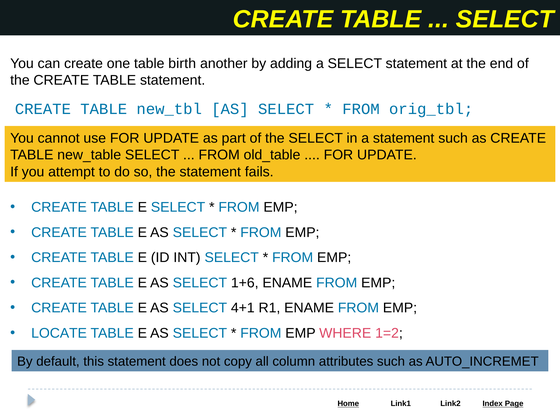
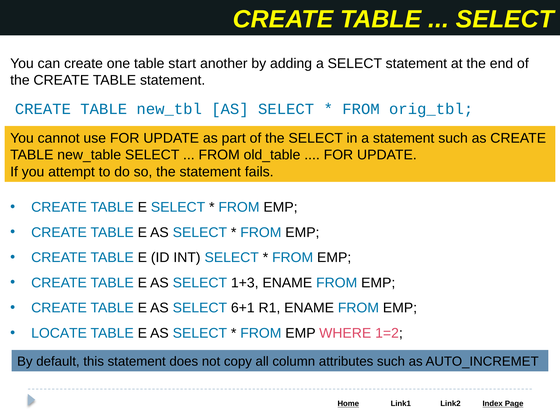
birth: birth -> start
1+6: 1+6 -> 1+3
4+1: 4+1 -> 6+1
